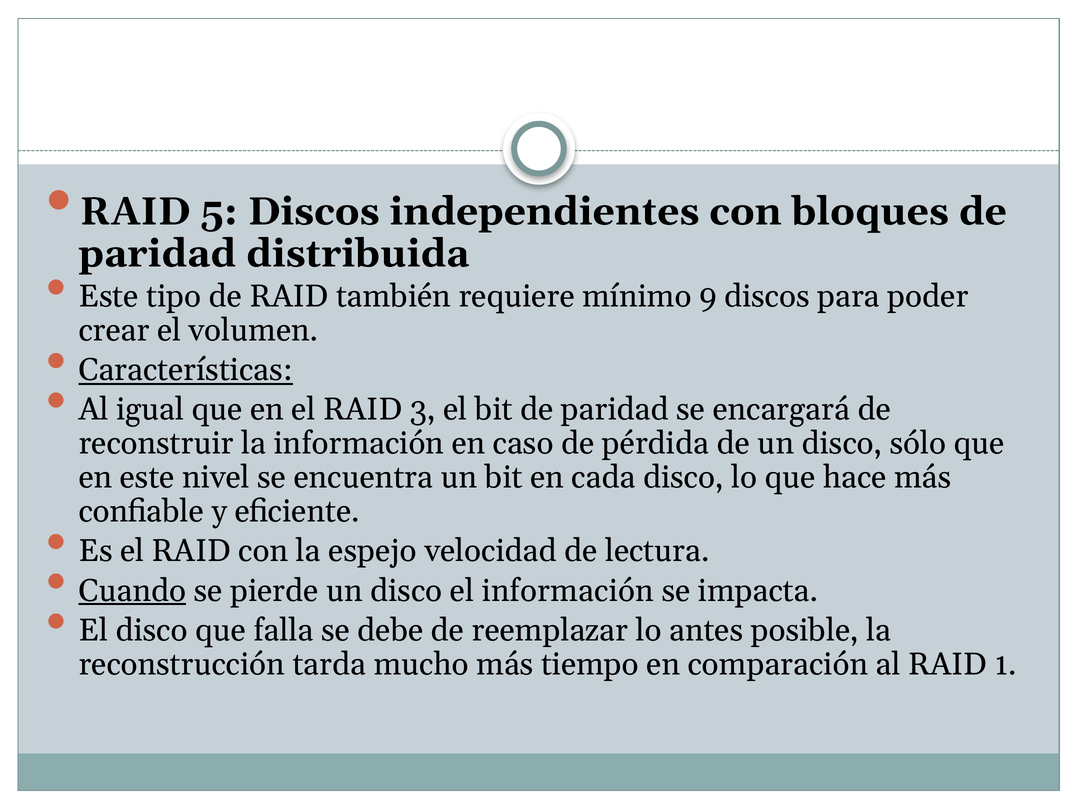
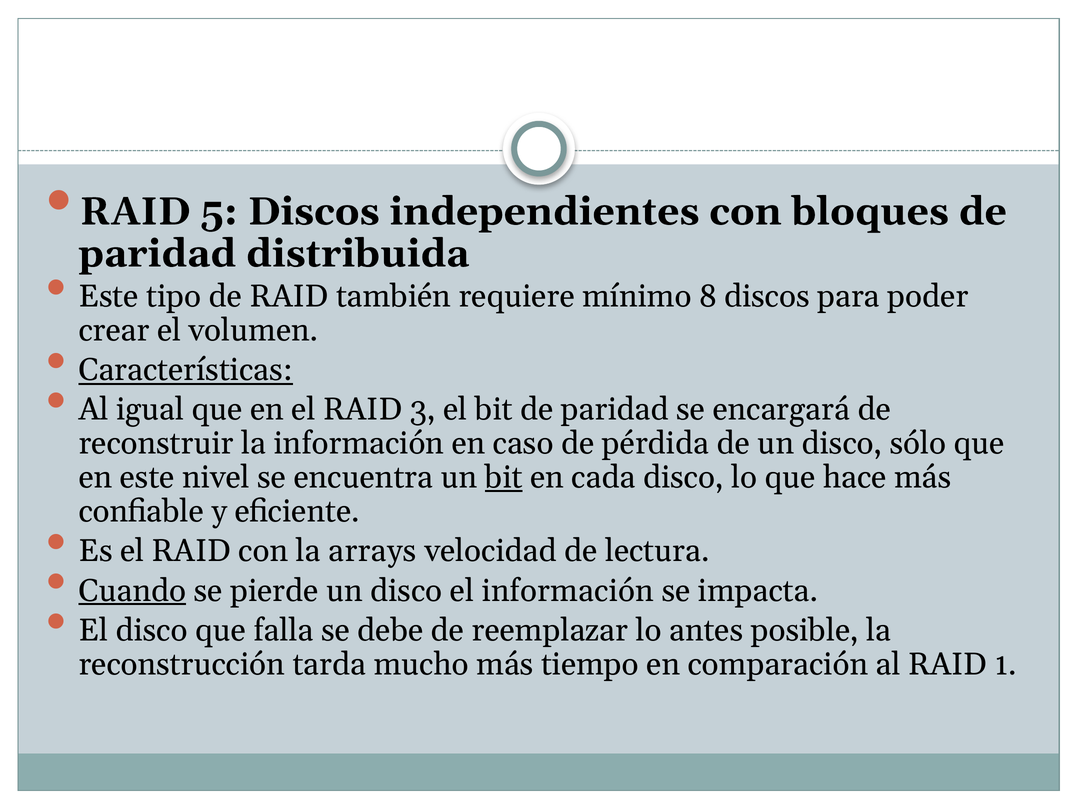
9: 9 -> 8
bit at (504, 477) underline: none -> present
espejo: espejo -> arrays
